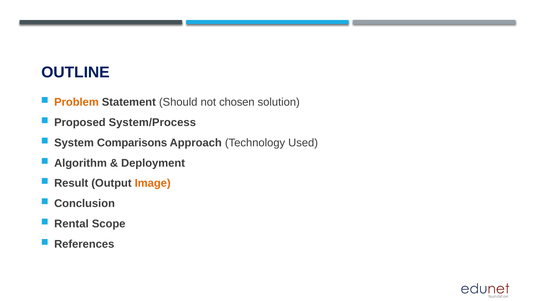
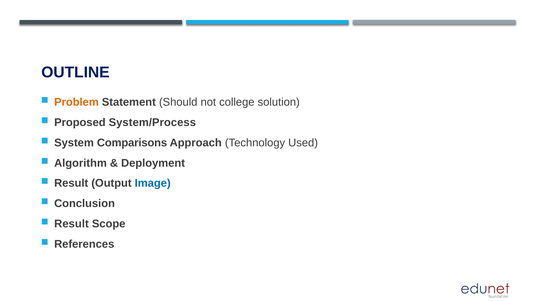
chosen: chosen -> college
Image colour: orange -> blue
Rental at (71, 224): Rental -> Result
